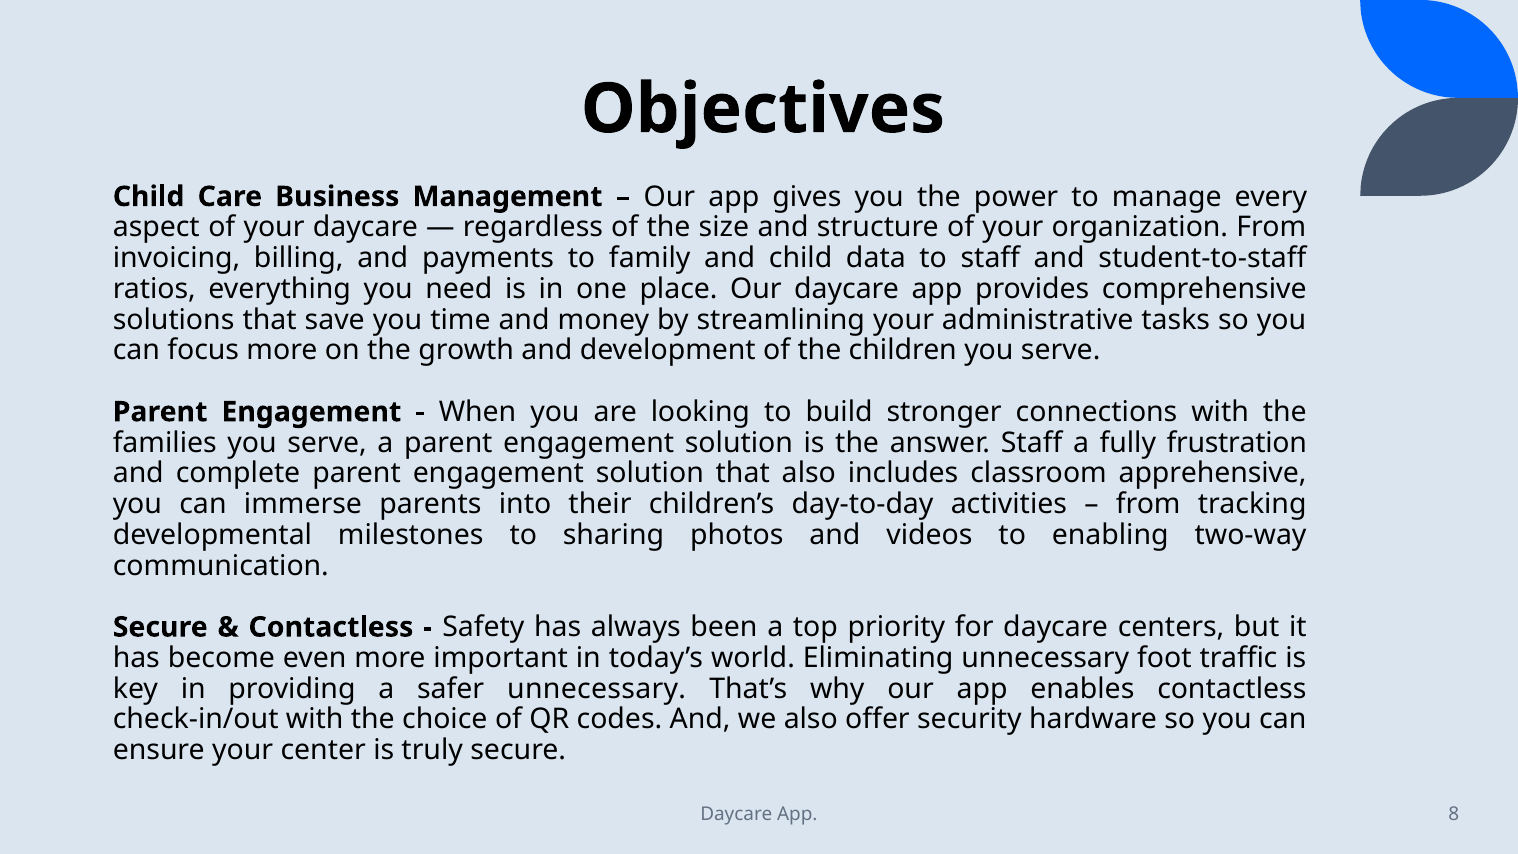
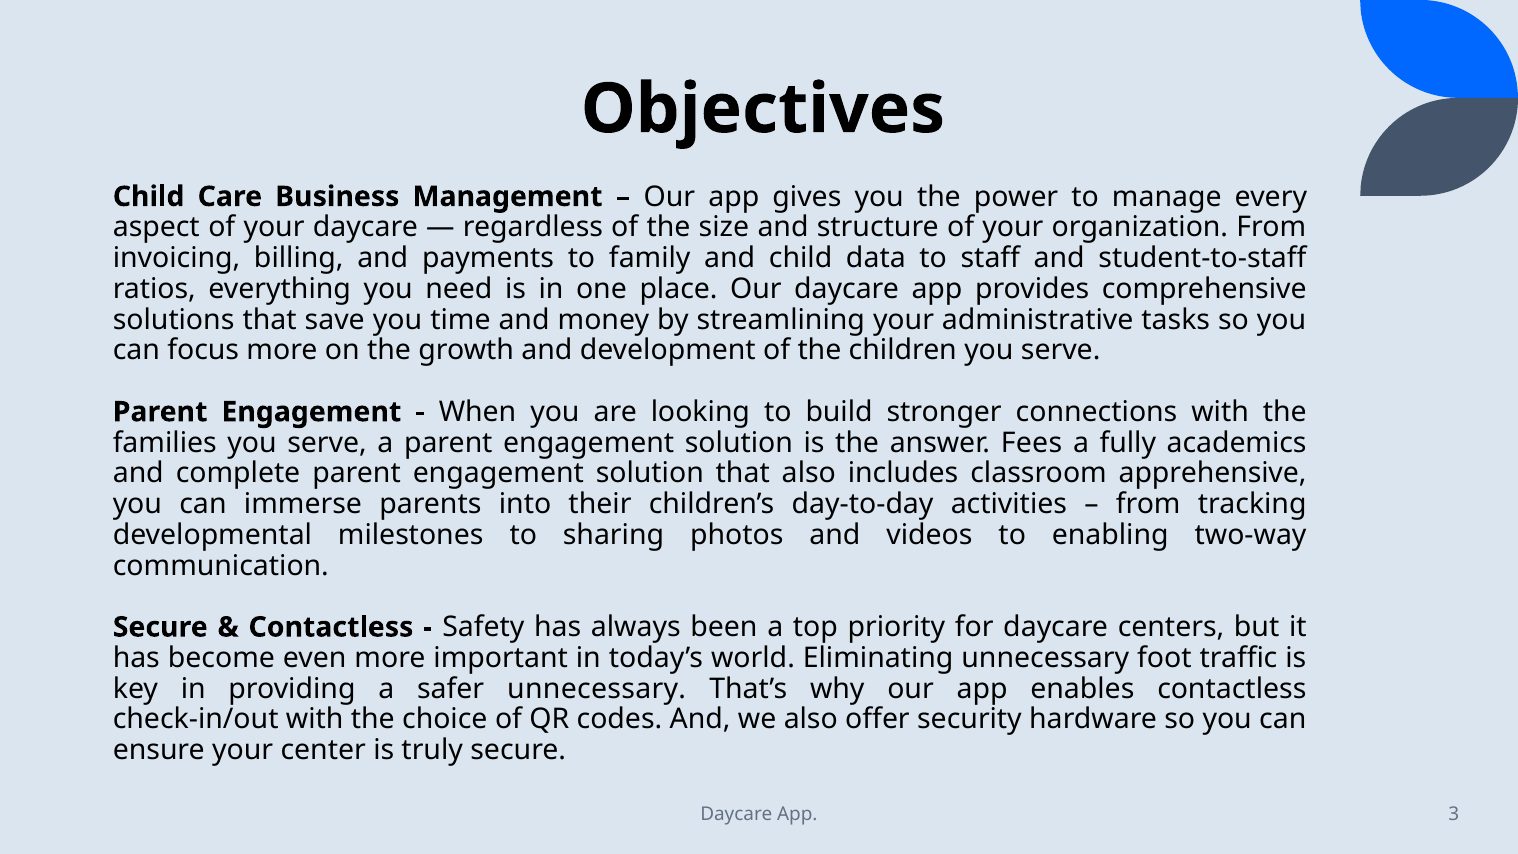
answer Staff: Staff -> Fees
frustration: frustration -> academics
8: 8 -> 3
